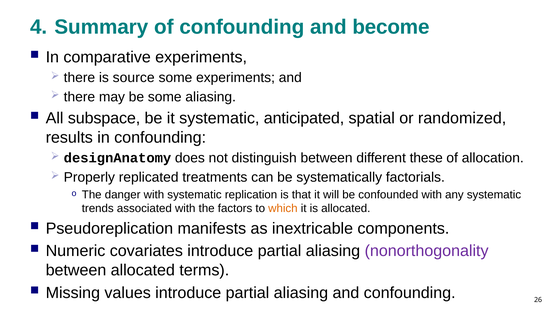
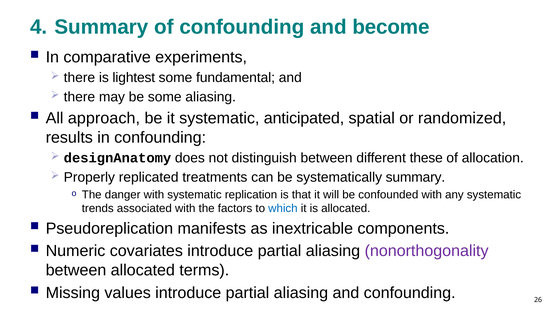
source: source -> lightest
some experiments: experiments -> fundamental
subspace: subspace -> approach
systematically factorials: factorials -> summary
which colour: orange -> blue
